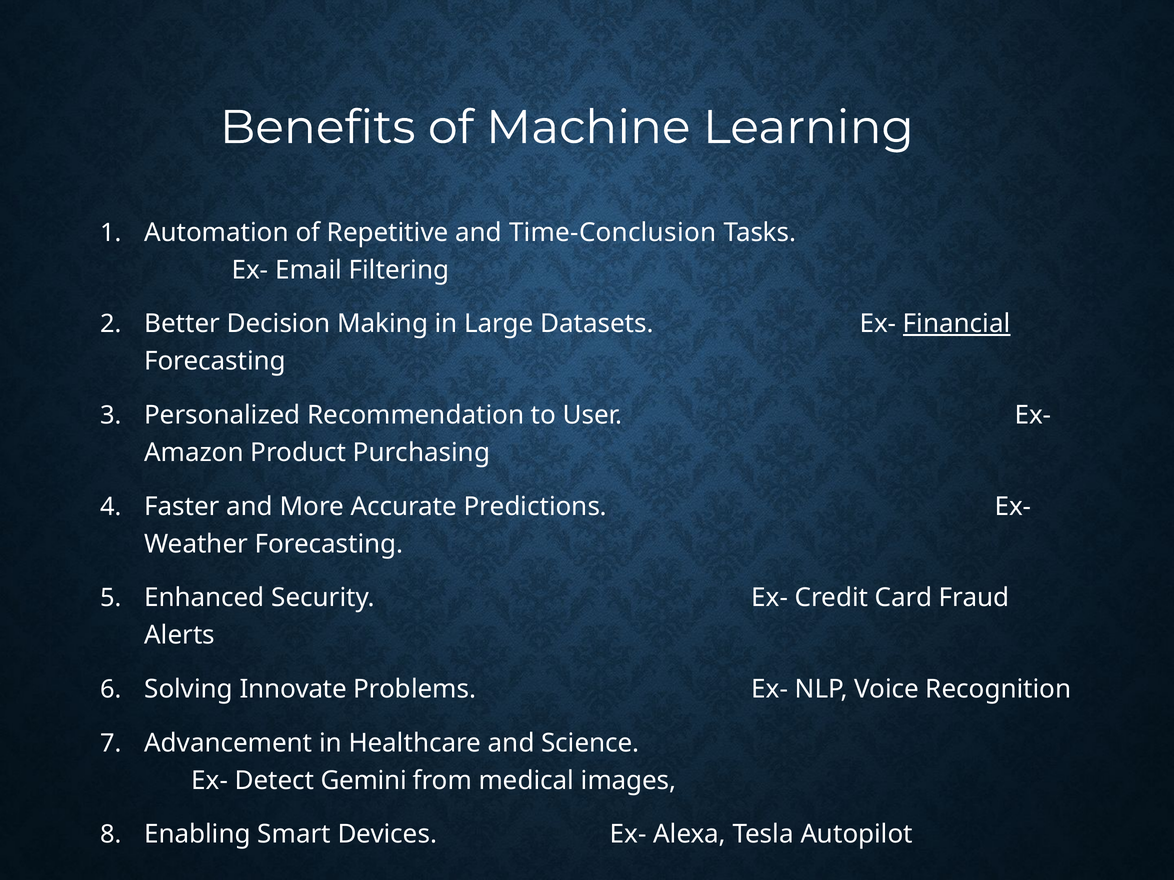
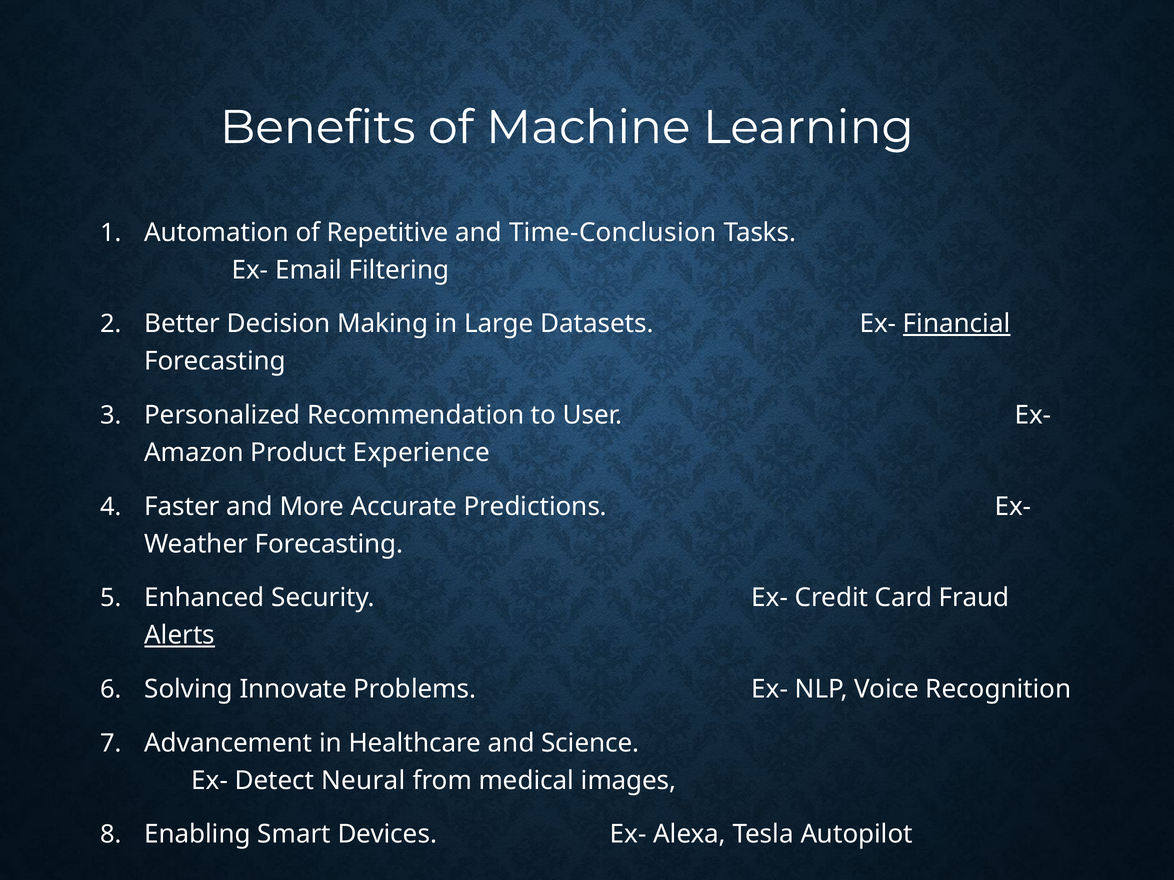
Purchasing: Purchasing -> Experience
Alerts underline: none -> present
Gemini: Gemini -> Neural
